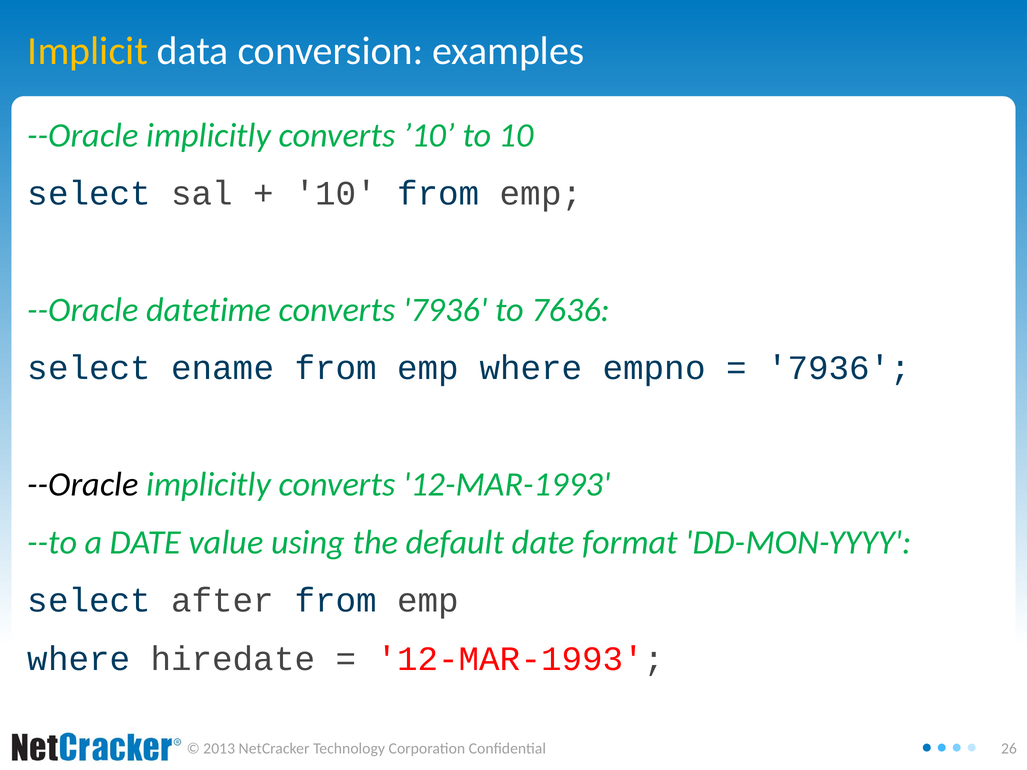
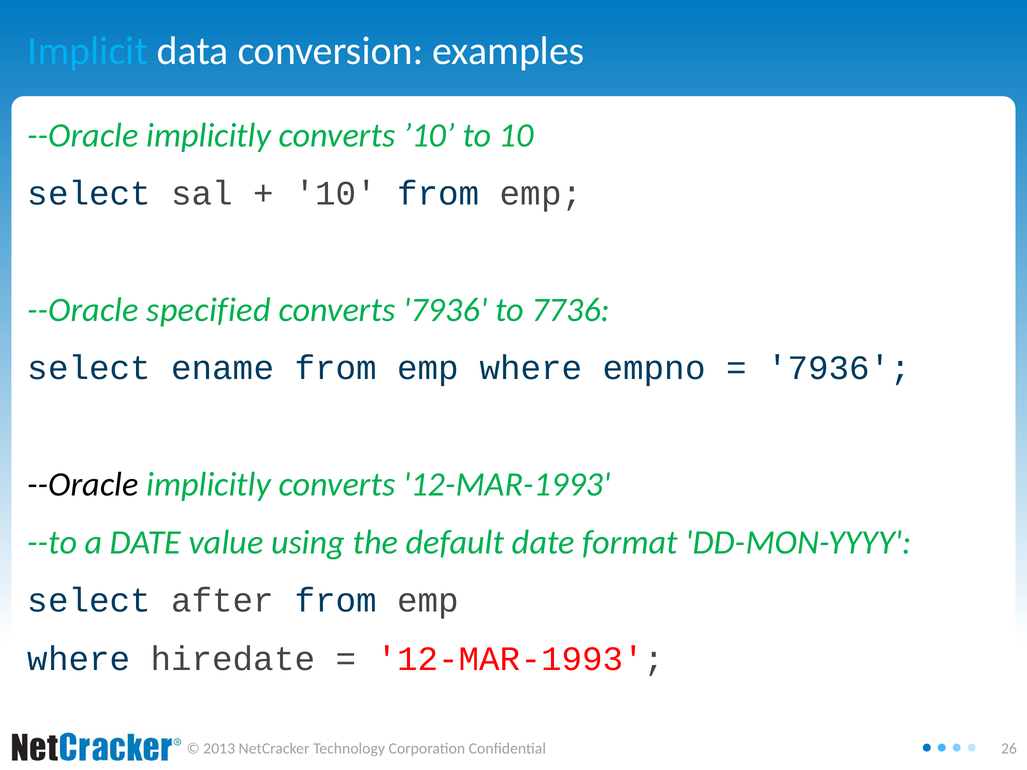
Implicit colour: yellow -> light blue
datetime: datetime -> specified
7636: 7636 -> 7736
